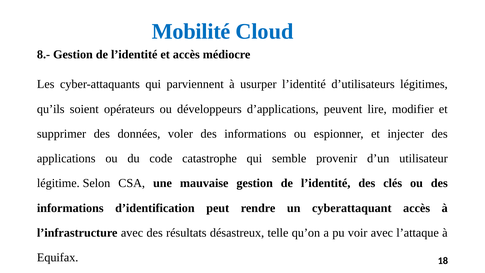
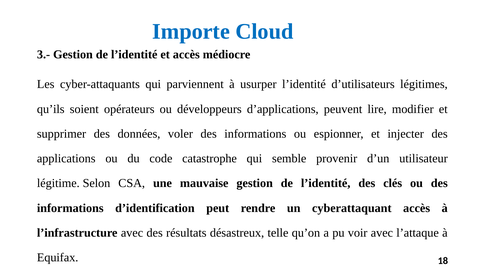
Mobilité: Mobilité -> Importe
8.-: 8.- -> 3.-
